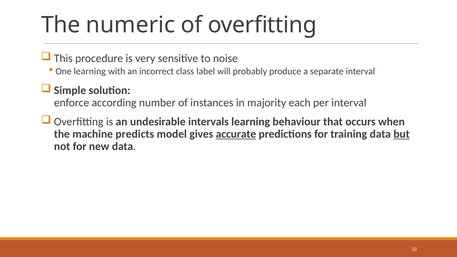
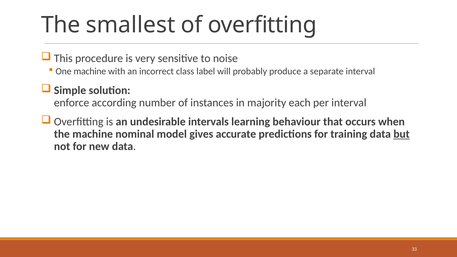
numeric: numeric -> smallest
One learning: learning -> machine
predicts: predicts -> nominal
accurate underline: present -> none
